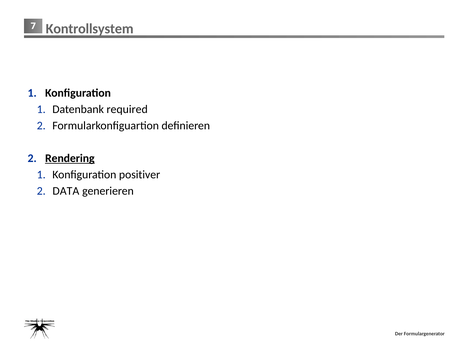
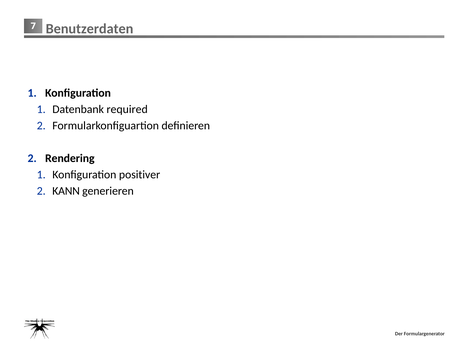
Kontrollsystem: Kontrollsystem -> Benutzerdaten
Rendering underline: present -> none
DATA: DATA -> KANN
